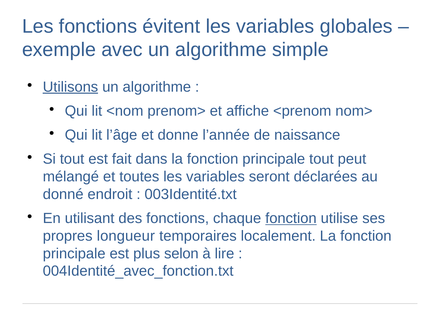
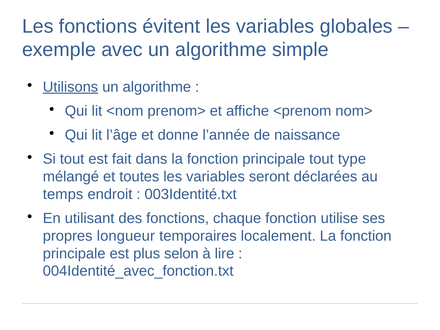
peut: peut -> type
donné: donné -> temps
fonction at (291, 218) underline: present -> none
